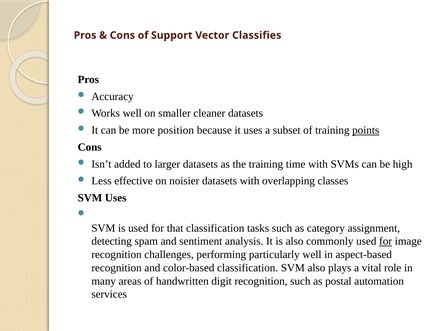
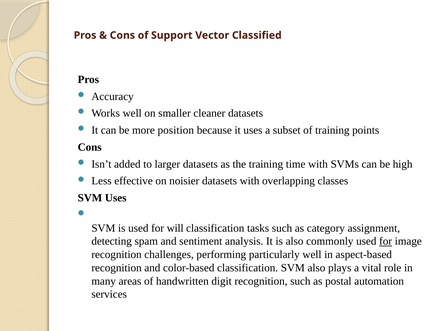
Classifies: Classifies -> Classified
points underline: present -> none
that: that -> will
